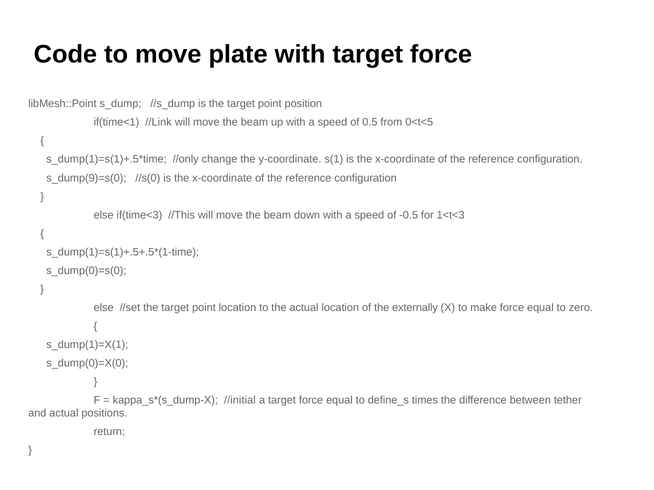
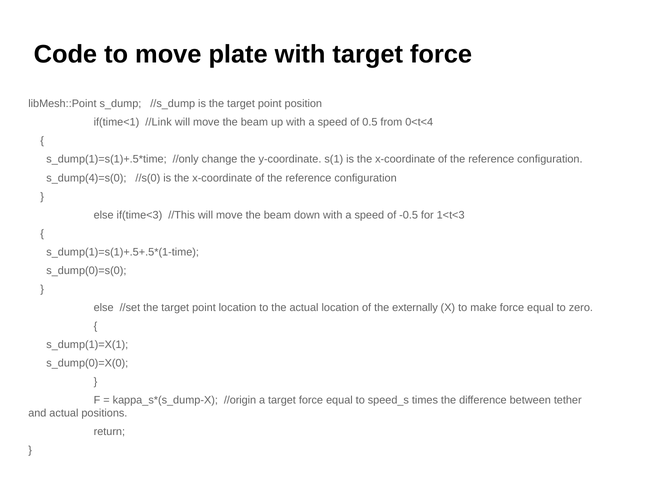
0<t<5: 0<t<5 -> 0<t<4
s_dump(9)=s(0: s_dump(9)=s(0 -> s_dump(4)=s(0
//initial: //initial -> //origin
define_s: define_s -> speed_s
